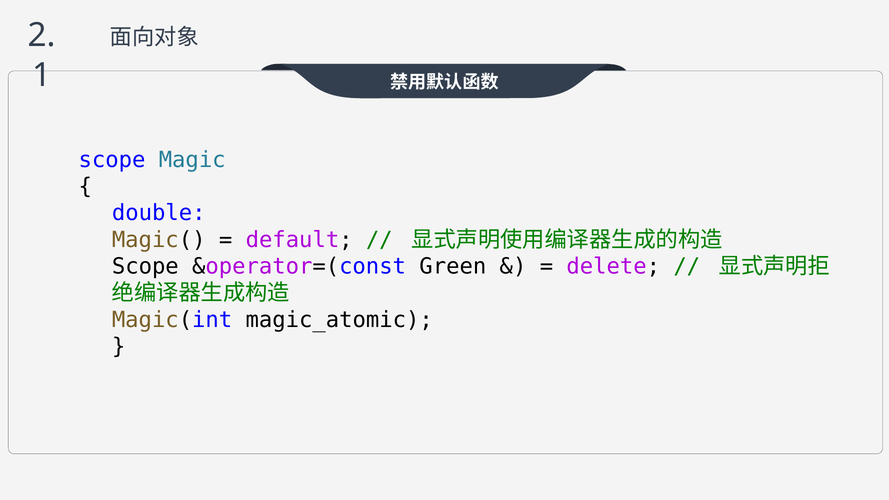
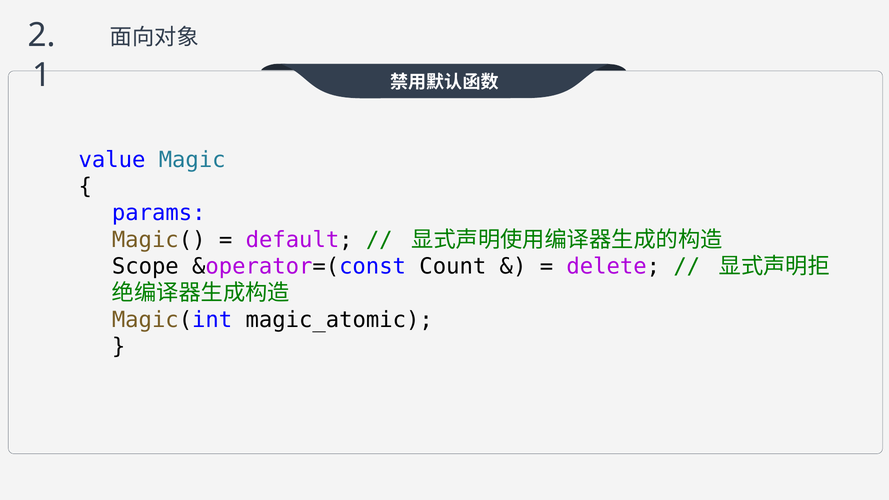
scope at (112, 160): scope -> value
double: double -> params
Green: Green -> Count
